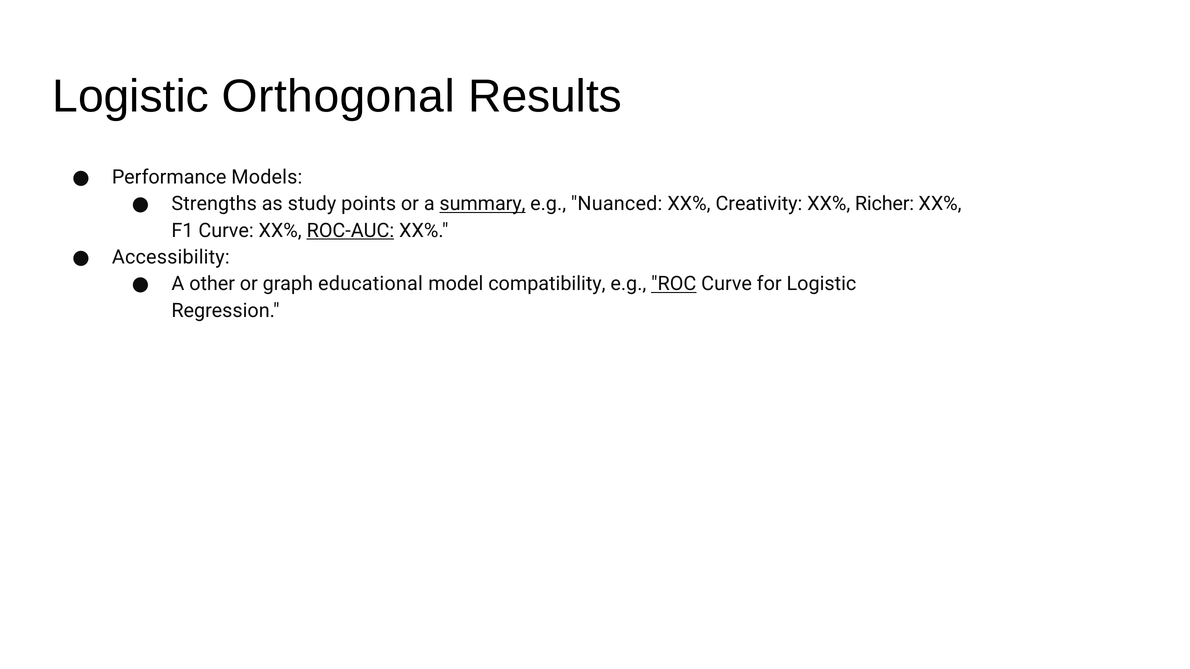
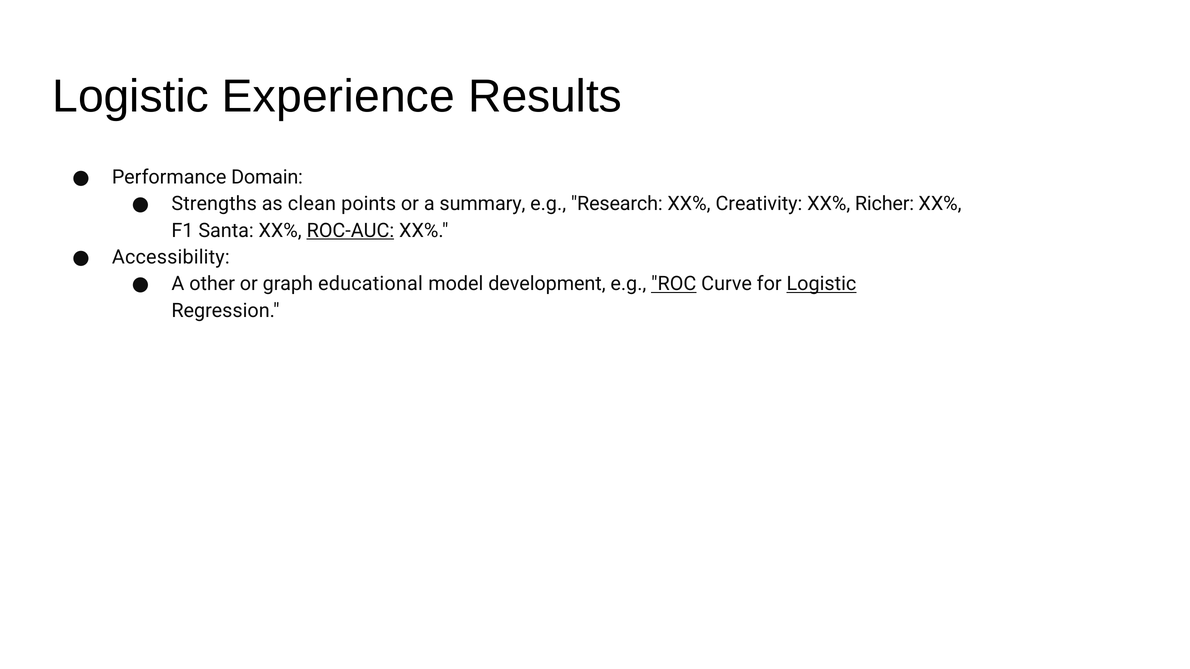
Orthogonal: Orthogonal -> Experience
Models: Models -> Domain
study: study -> clean
summary underline: present -> none
Nuanced: Nuanced -> Research
F1 Curve: Curve -> Santa
compatibility: compatibility -> development
Logistic at (821, 284) underline: none -> present
